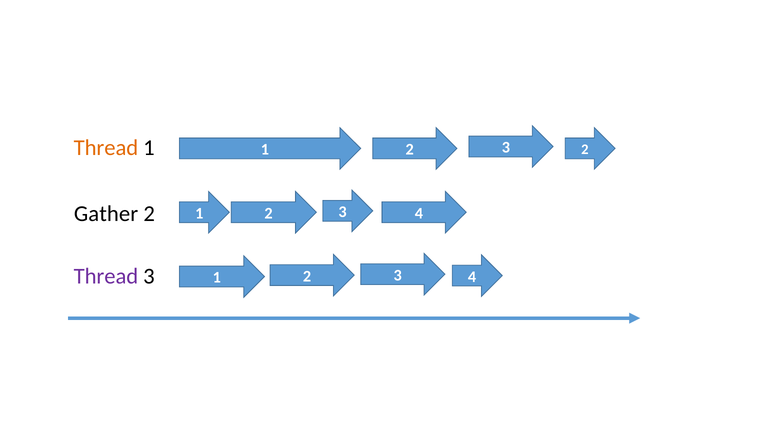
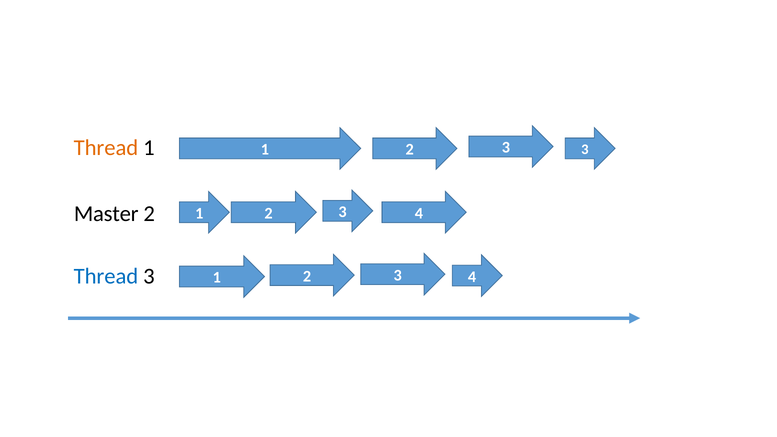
2 at (585, 149): 2 -> 3
Gather: Gather -> Master
Thread at (106, 277) colour: purple -> blue
